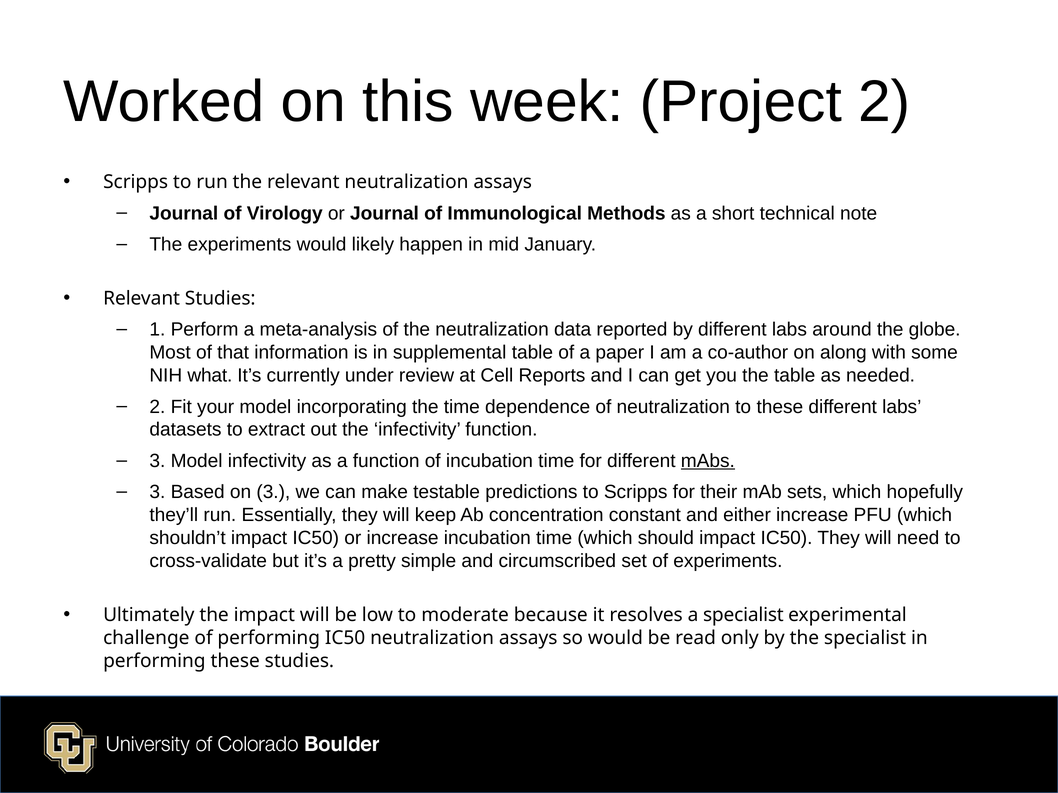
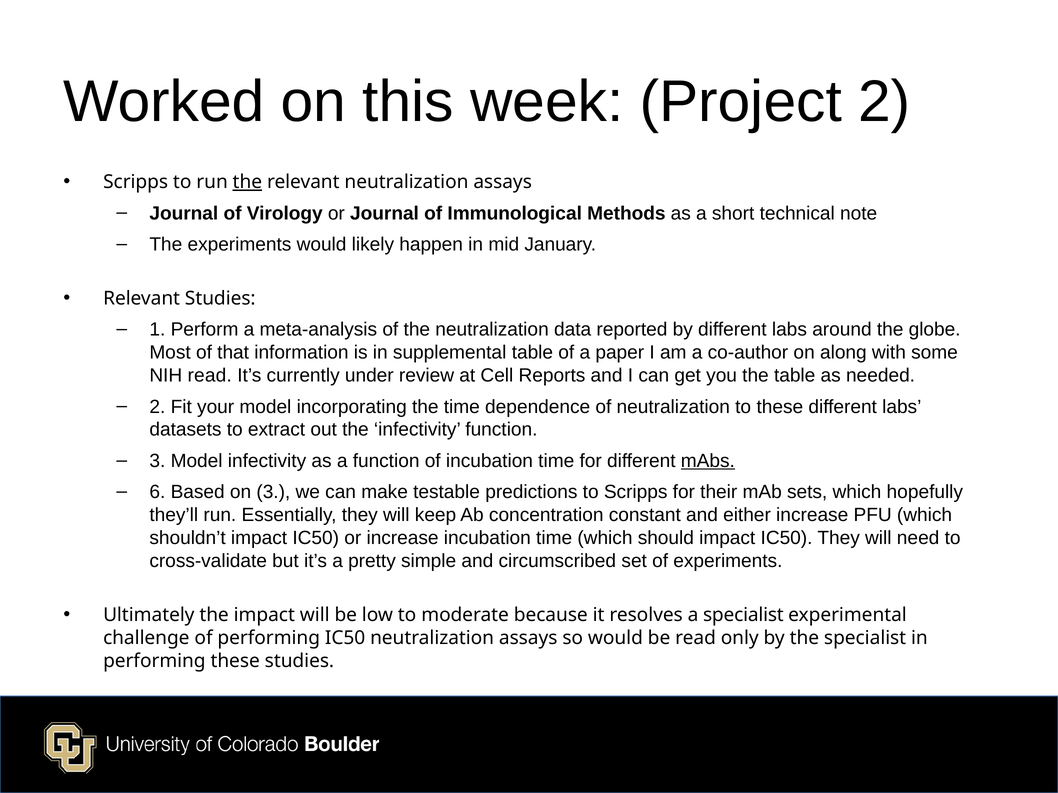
the at (247, 182) underline: none -> present
NIH what: what -> read
3 at (157, 492): 3 -> 6
